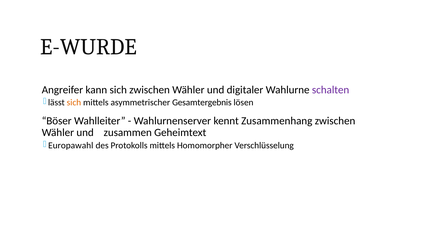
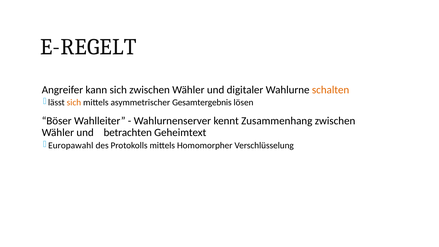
E-WURDE: E-WURDE -> E-REGELT
schalten colour: purple -> orange
zusammen: zusammen -> betrachten
